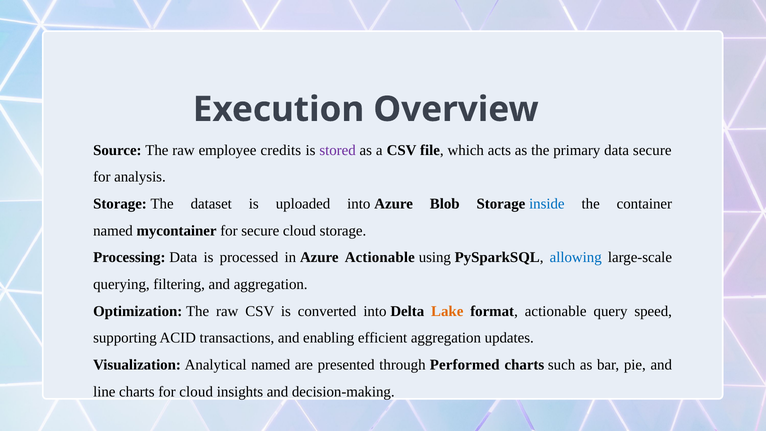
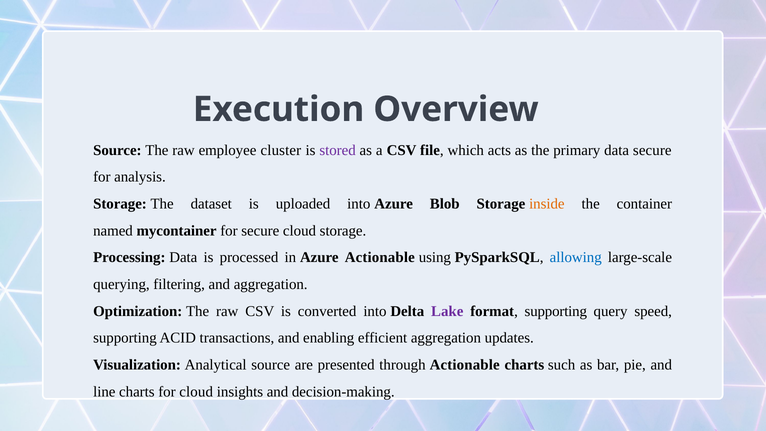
credits: credits -> cluster
inside colour: blue -> orange
Lake colour: orange -> purple
format actionable: actionable -> supporting
Analytical named: named -> source
through Performed: Performed -> Actionable
